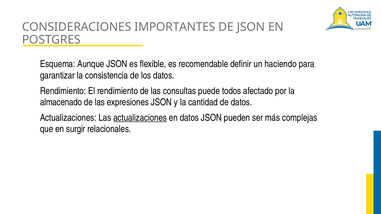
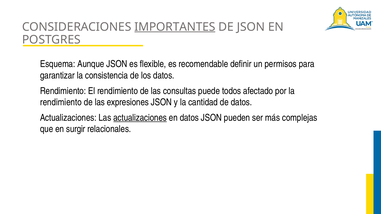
IMPORTANTES underline: none -> present
haciendo: haciendo -> permisos
almacenado at (61, 102): almacenado -> rendimiento
